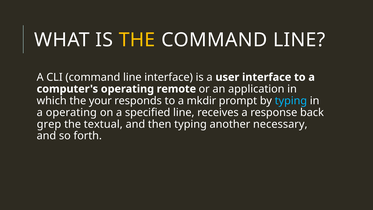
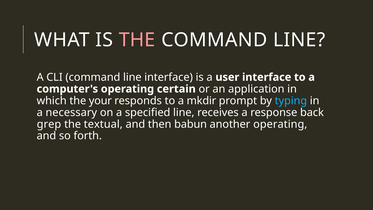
THE at (137, 40) colour: yellow -> pink
remote: remote -> certain
a operating: operating -> necessary
then typing: typing -> babun
another necessary: necessary -> operating
